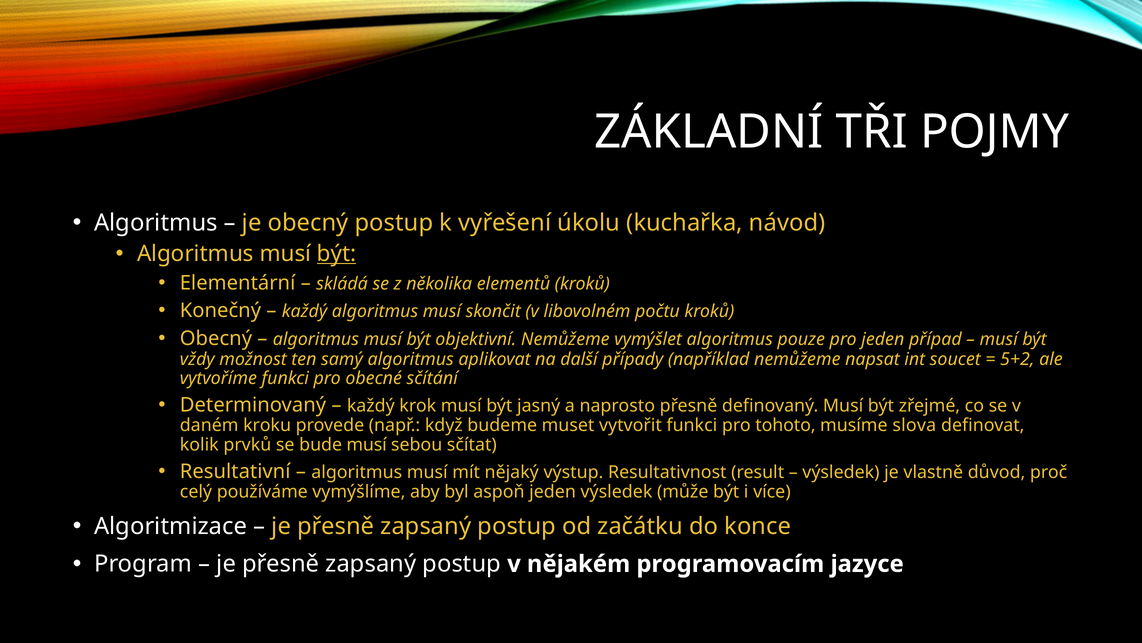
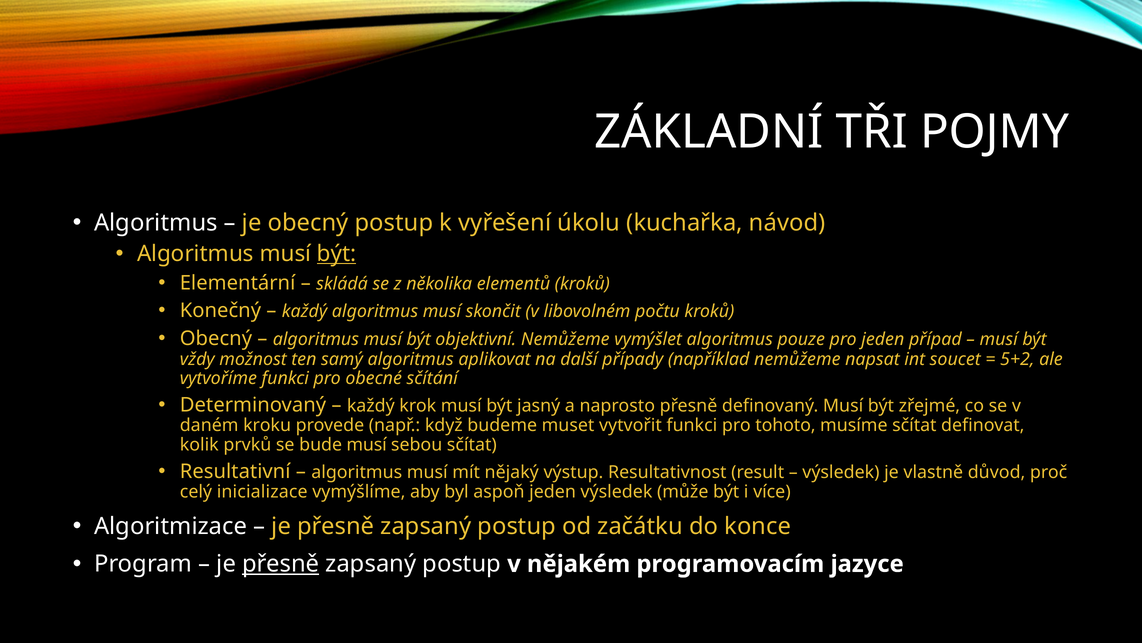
musíme slova: slova -> sčítat
používáme: používáme -> inicializace
přesně at (281, 563) underline: none -> present
